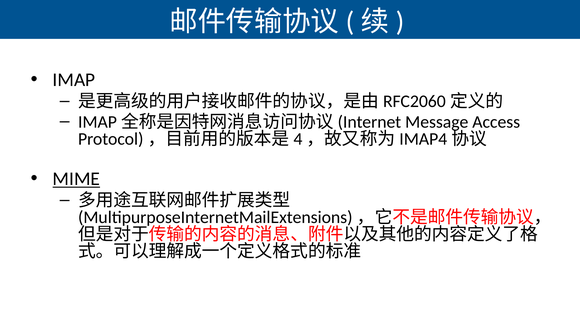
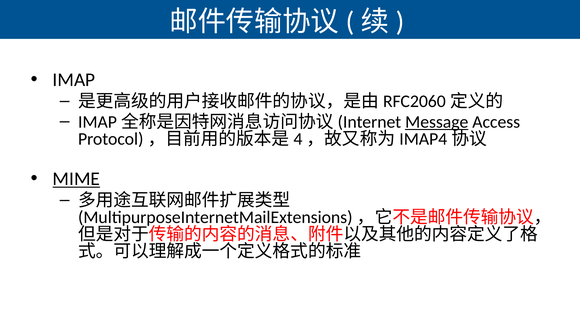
Message underline: none -> present
